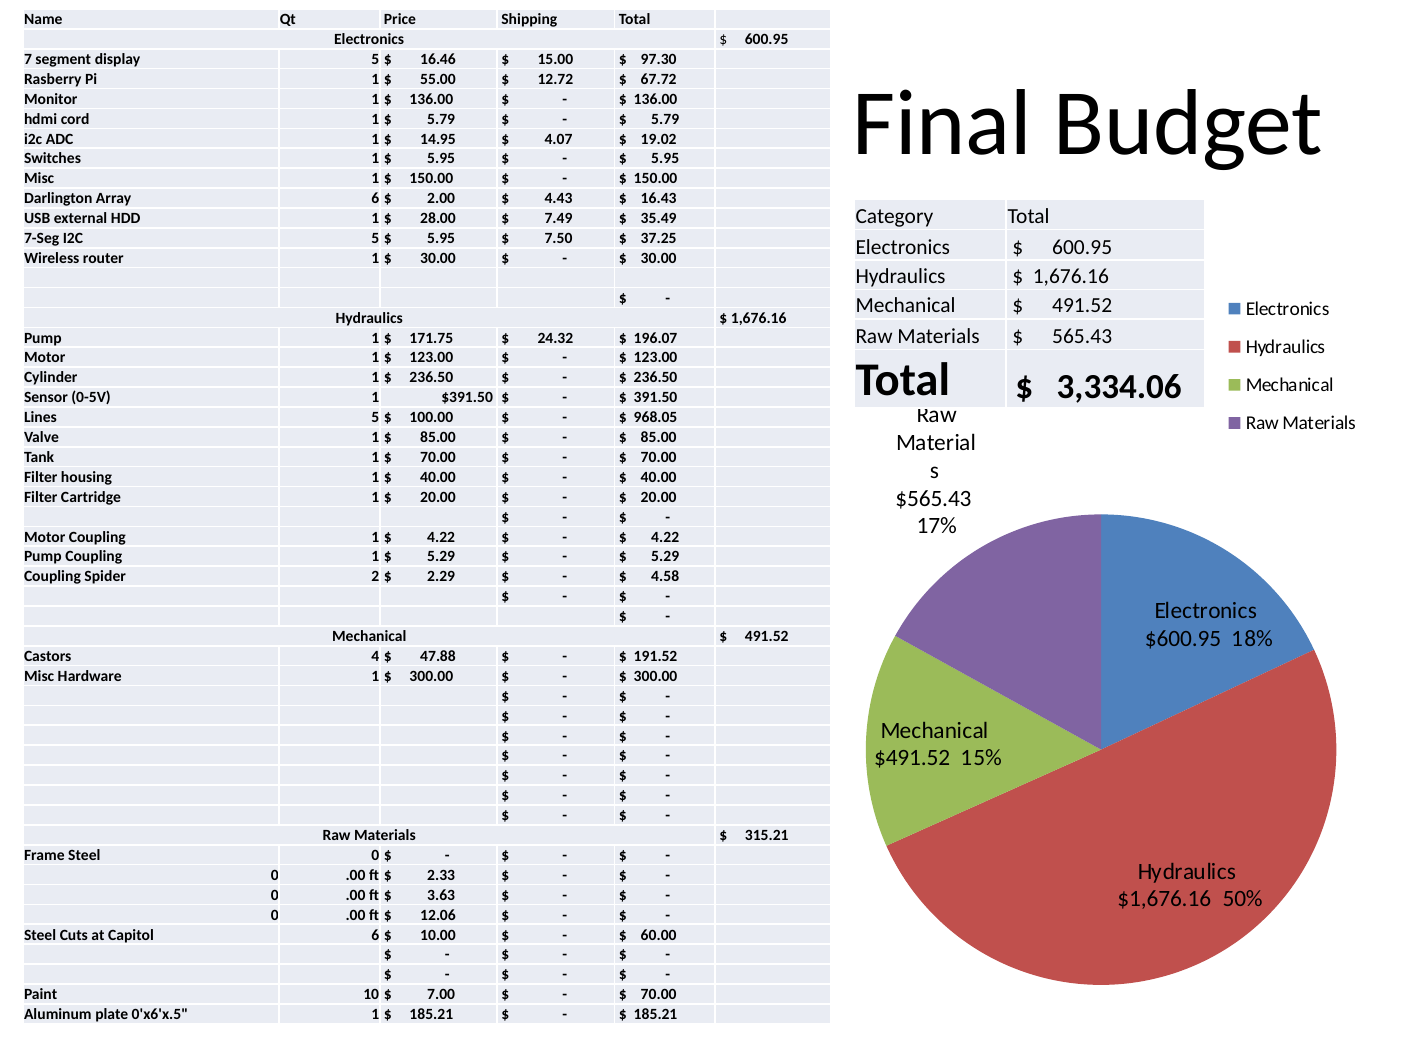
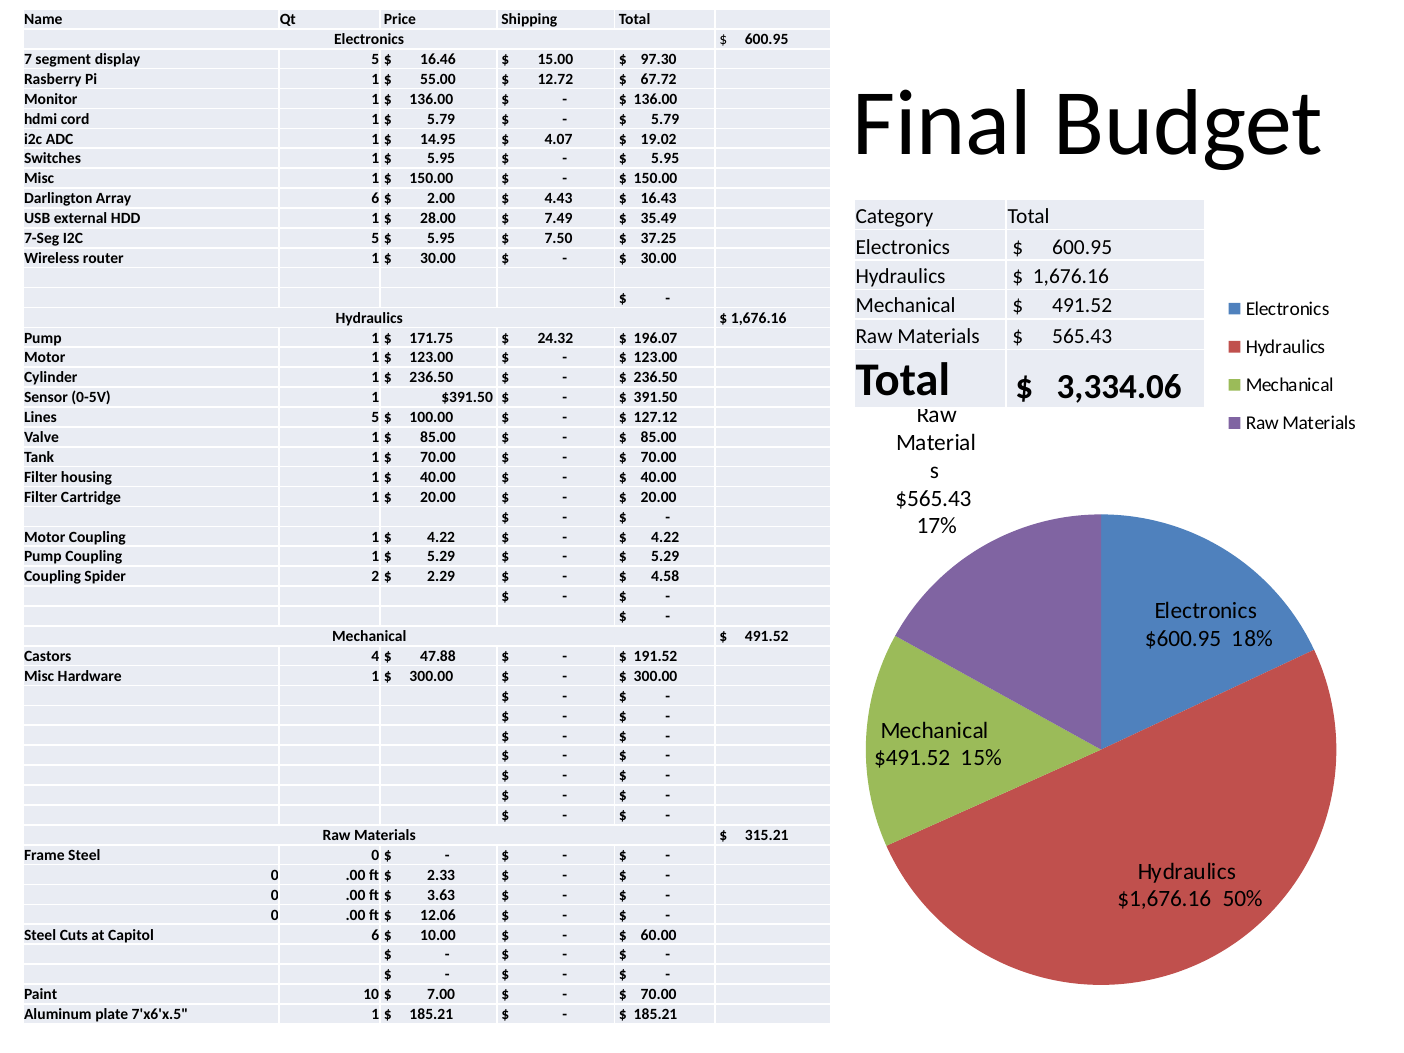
968.05: 968.05 -> 127.12
0'x6'x.5: 0'x6'x.5 -> 7'x6'x.5
